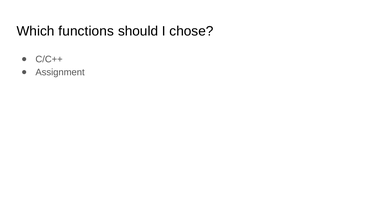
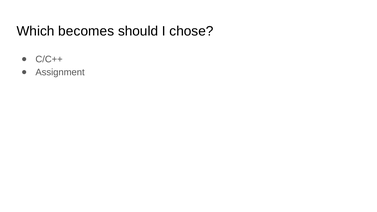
functions: functions -> becomes
